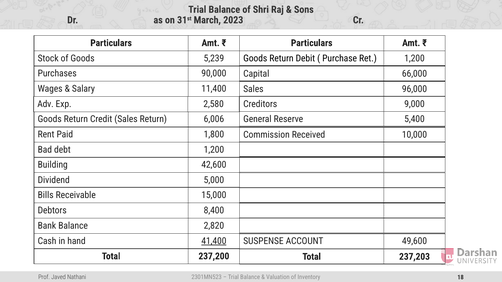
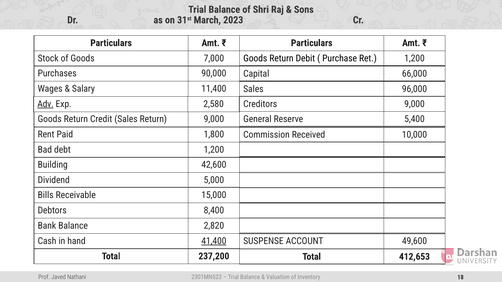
5,239: 5,239 -> 7,000
Adv underline: none -> present
Return 6,006: 6,006 -> 9,000
237,203: 237,203 -> 412,653
